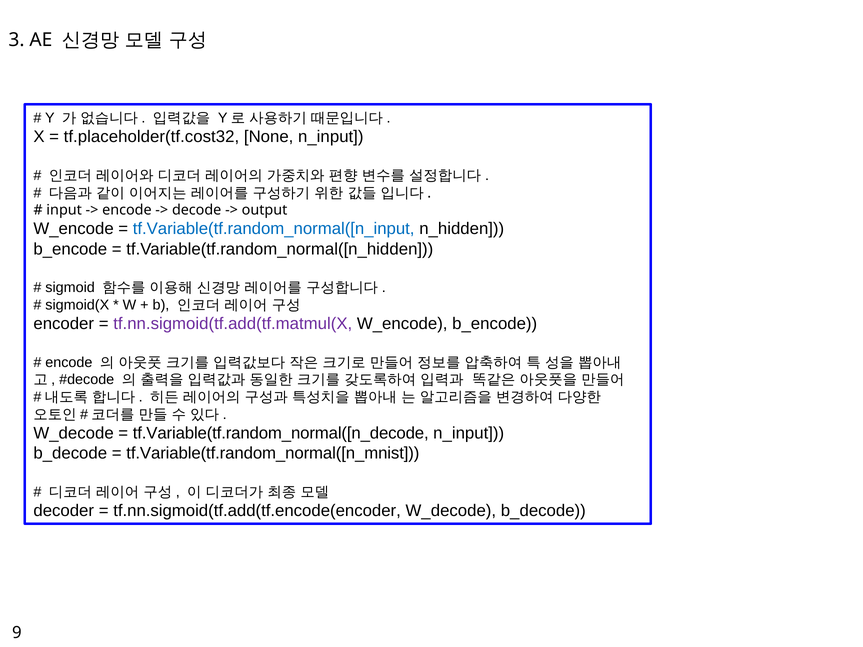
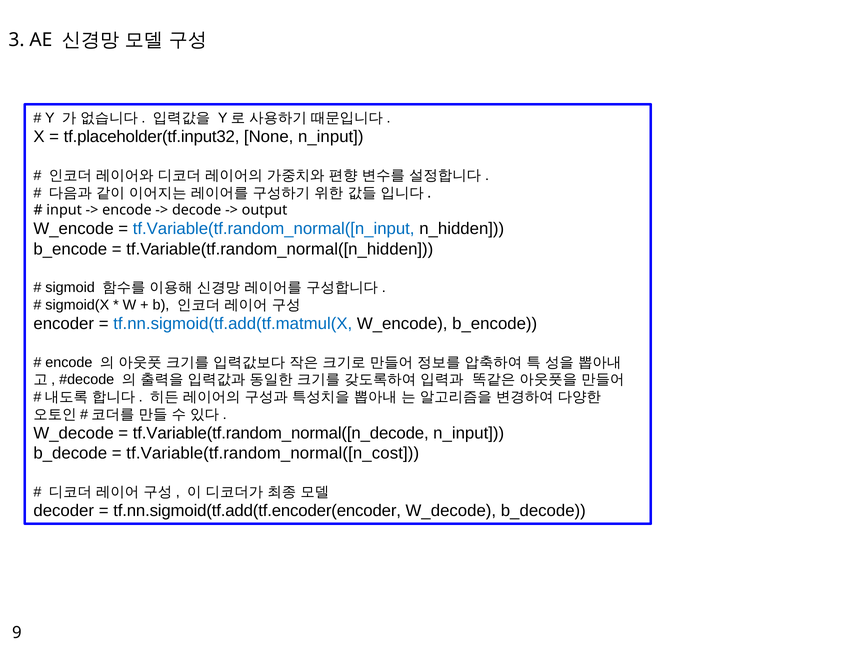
tf.placeholder(tf.cost32: tf.placeholder(tf.cost32 -> tf.placeholder(tf.input32
tf.nn.sigmoid(tf.add(tf.matmul(X colour: purple -> blue
tf.Variable(tf.random_normal([n_mnist: tf.Variable(tf.random_normal([n_mnist -> tf.Variable(tf.random_normal([n_cost
tf.nn.sigmoid(tf.add(tf.encode(encoder: tf.nn.sigmoid(tf.add(tf.encode(encoder -> tf.nn.sigmoid(tf.add(tf.encoder(encoder
